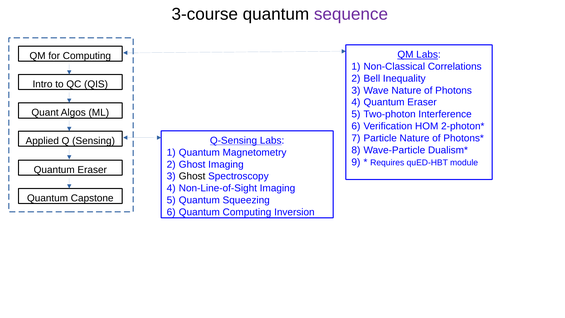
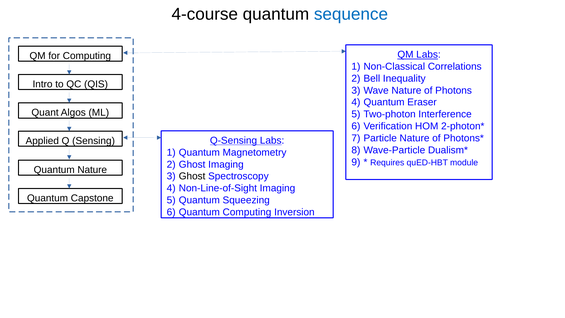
3-course: 3-course -> 4-course
sequence colour: purple -> blue
Eraser at (92, 170): Eraser -> Nature
